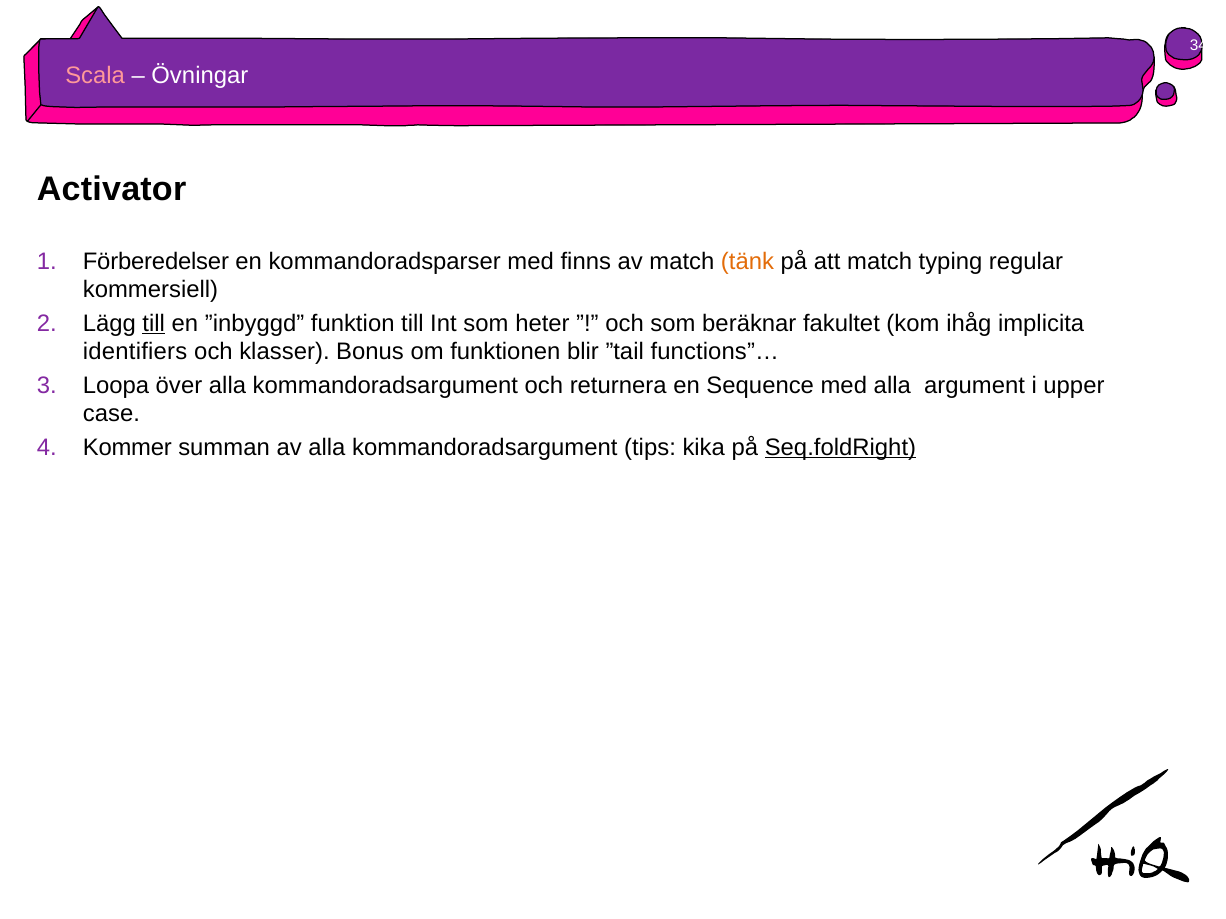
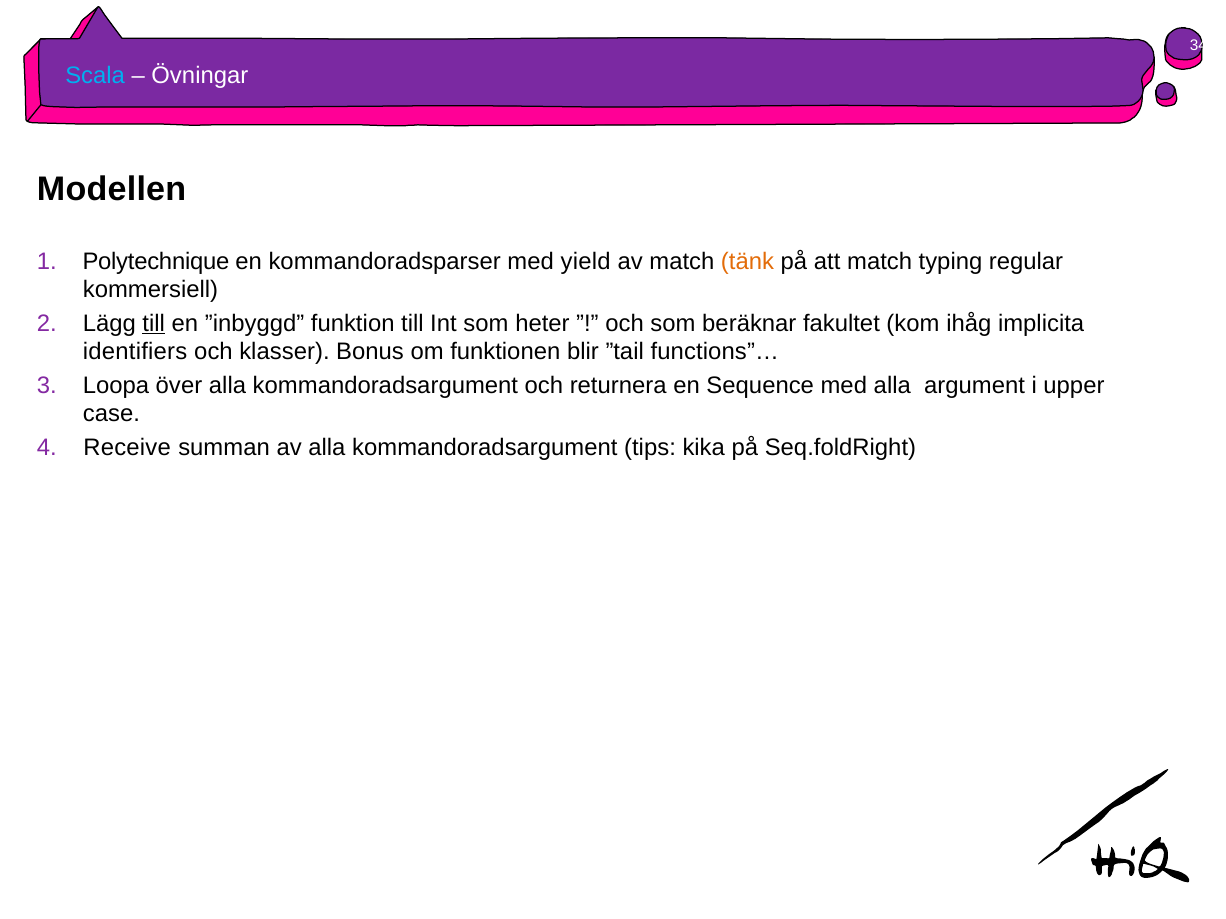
Scala colour: pink -> light blue
Activator: Activator -> Modellen
Förberedelser: Förberedelser -> Polytechnique
finns: finns -> yield
Kommer: Kommer -> Receive
Seq.foldRight underline: present -> none
